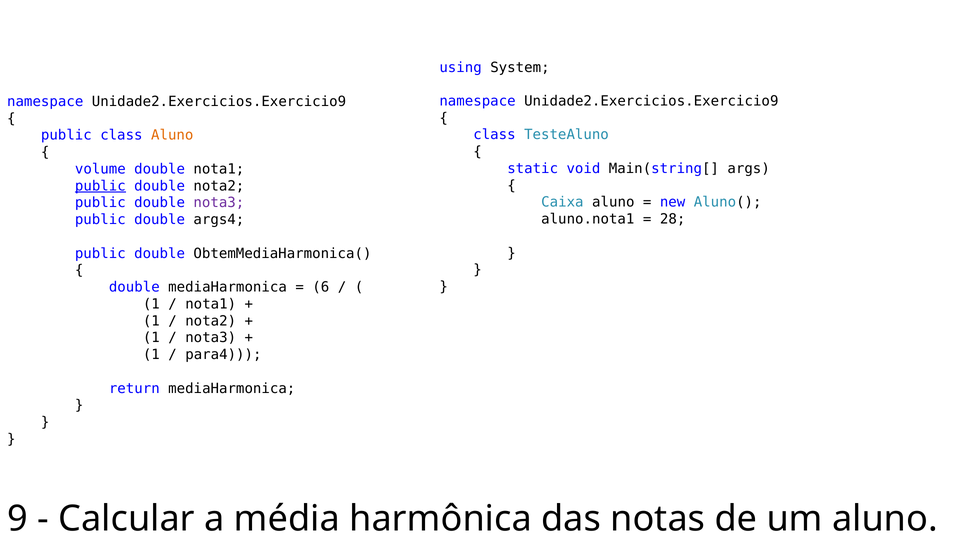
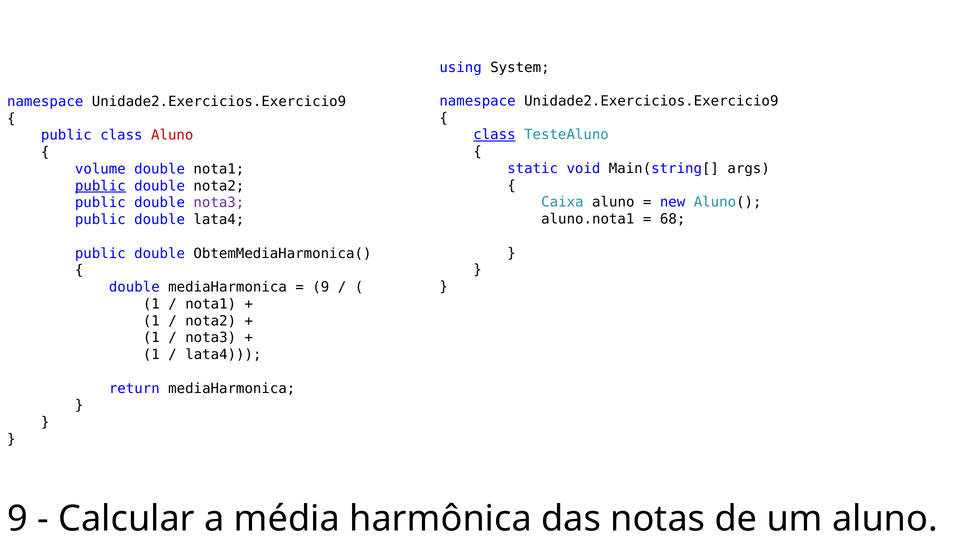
class at (494, 135) underline: none -> present
Aluno at (172, 135) colour: orange -> red
28: 28 -> 68
double args4: args4 -> lata4
6 at (321, 287): 6 -> 9
para4 at (223, 355): para4 -> lata4
